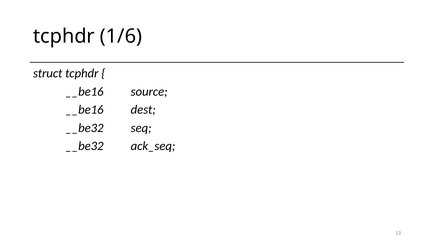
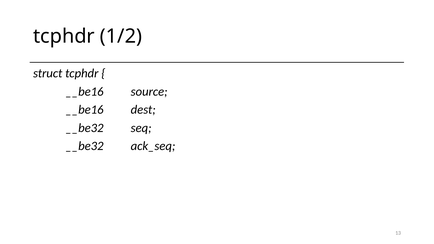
1/6: 1/6 -> 1/2
